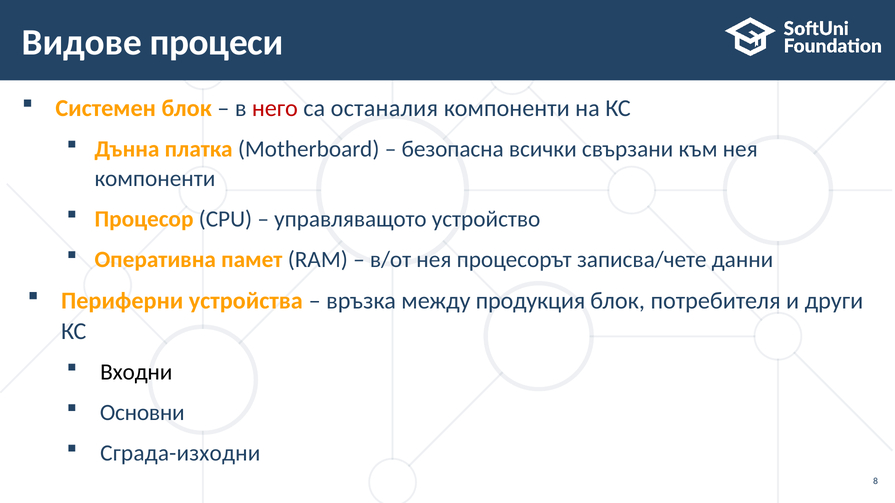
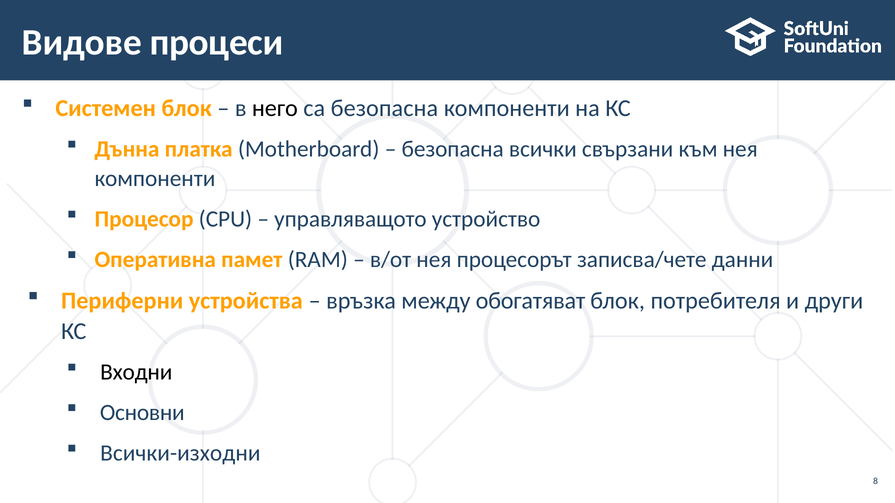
него colour: red -> black
са останалия: останалия -> безопасна
продукция: продукция -> обогатяват
Сграда-изходни: Сграда-изходни -> Всички-изходни
